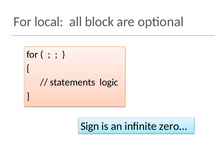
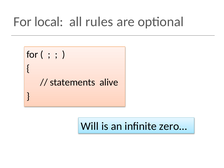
block: block -> rules
logic: logic -> alive
Sign: Sign -> Will
